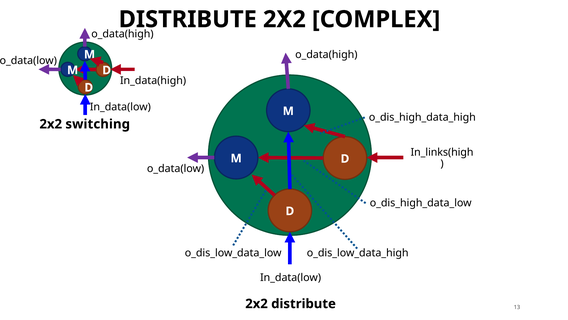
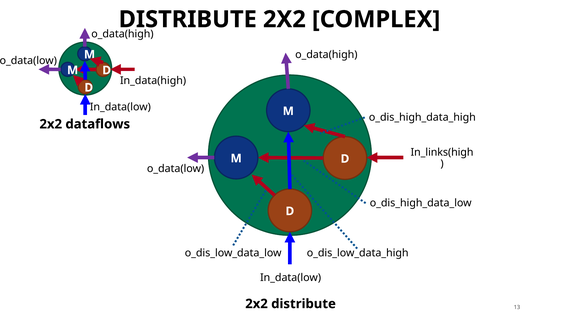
switching: switching -> dataflows
